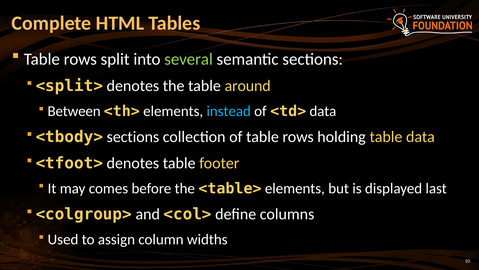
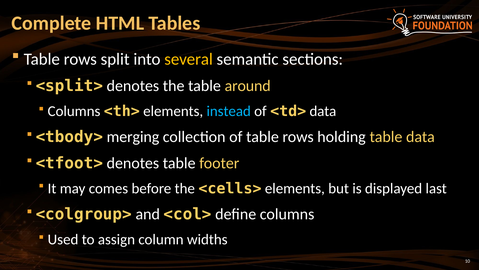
several colour: light green -> yellow
Between at (74, 111): Between -> Columns
<tbody> sections: sections -> merging
<table>: <table> -> <cells>
